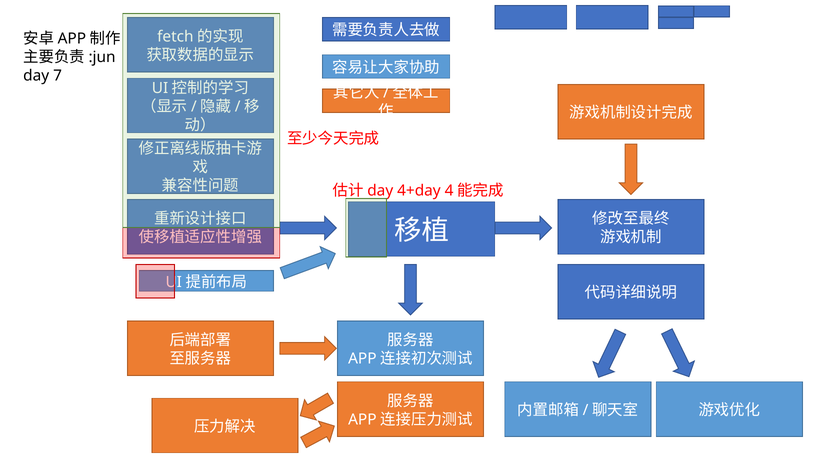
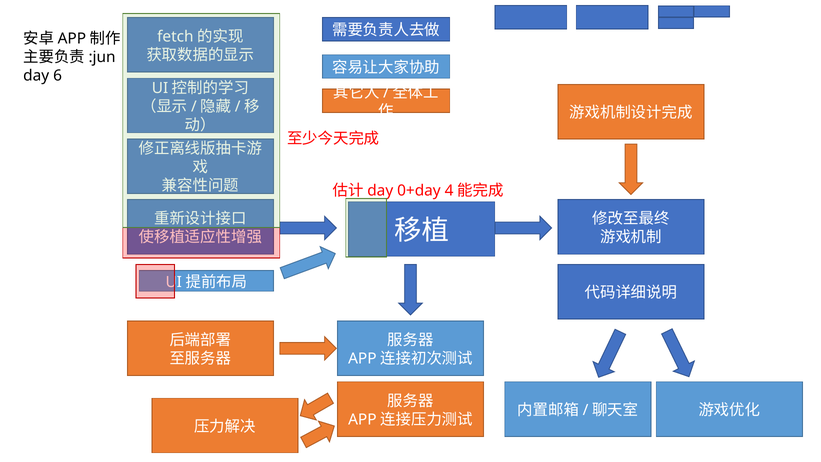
7: 7 -> 6
4+day: 4+day -> 0+day
